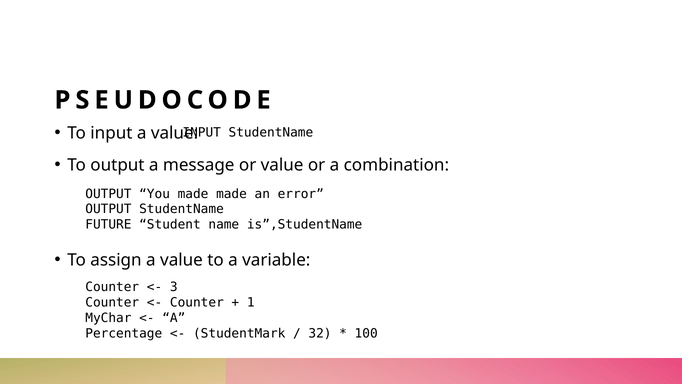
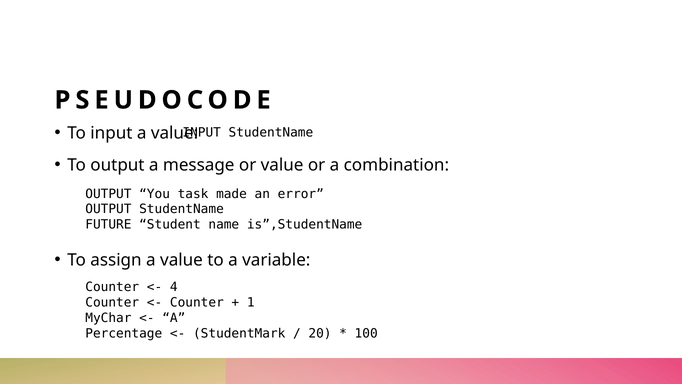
You made: made -> task
3: 3 -> 4
32: 32 -> 20
